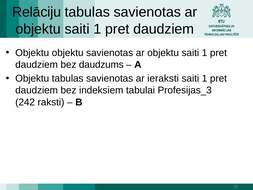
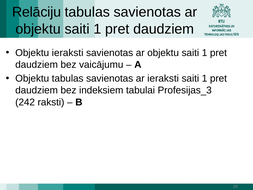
Objektu objektu: objektu -> ieraksti
daudzums: daudzums -> vaicājumu
